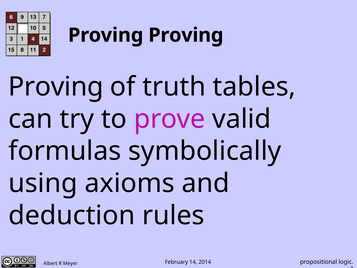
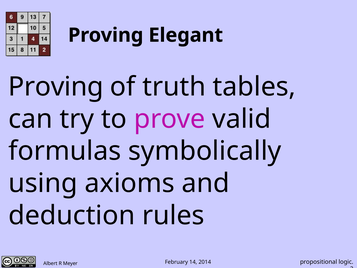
Proving Proving: Proving -> Elegant
